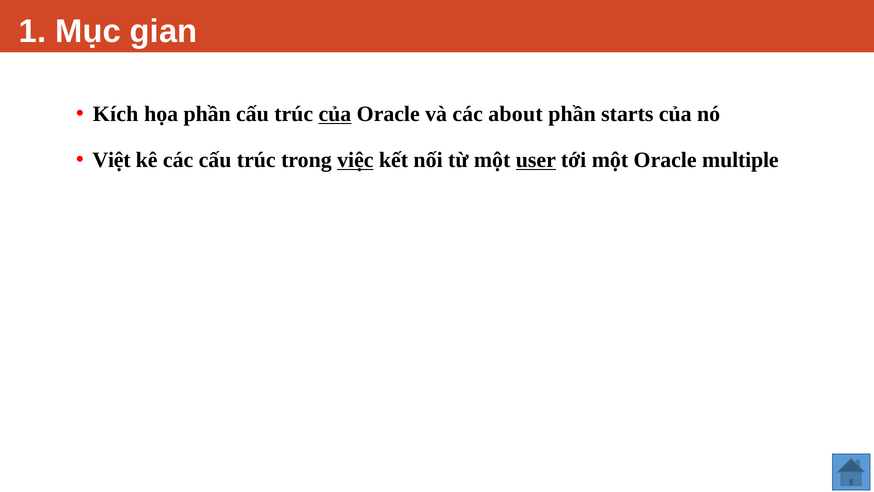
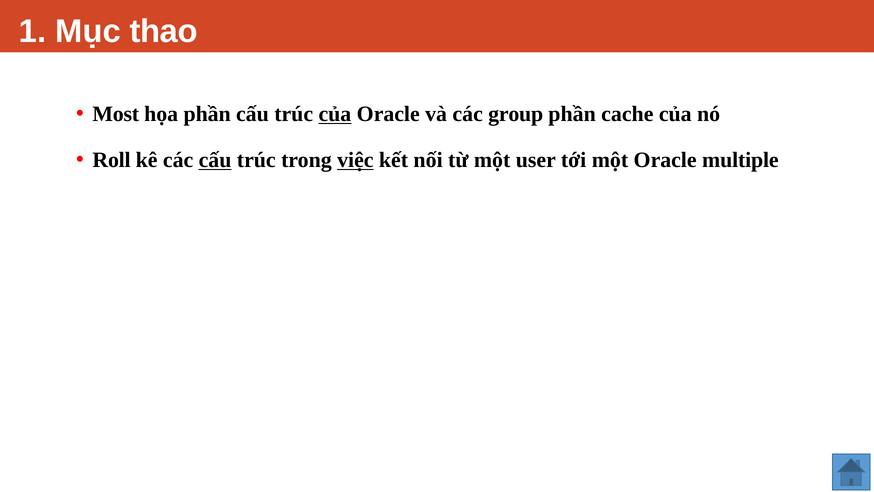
gian: gian -> thao
Kích: Kích -> Most
about: about -> group
starts: starts -> cache
Việt: Việt -> Roll
cấu at (215, 160) underline: none -> present
user underline: present -> none
